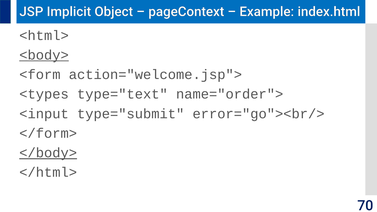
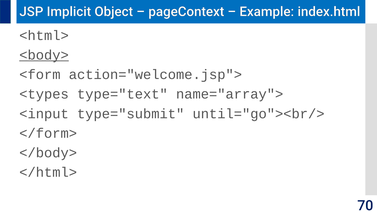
name="order">: name="order"> -> name="array">
error="go"><br/>: error="go"><br/> -> until="go"><br/>
</body> underline: present -> none
